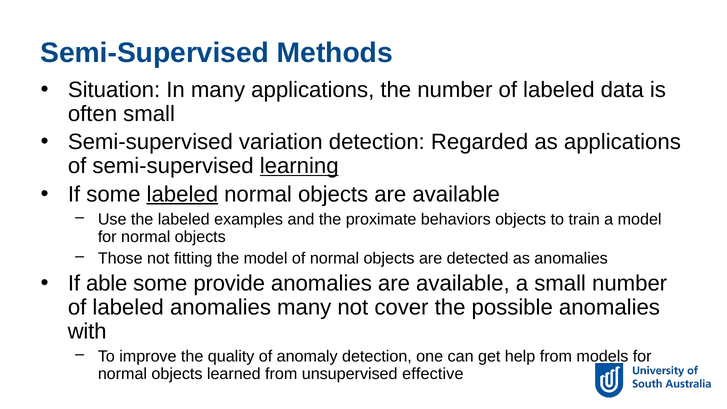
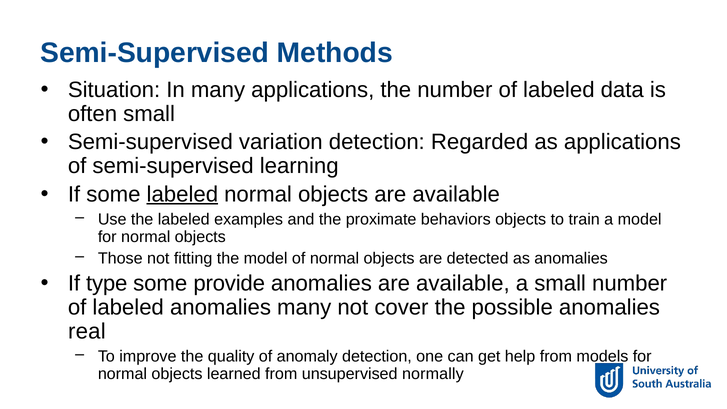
learning underline: present -> none
able: able -> type
with: with -> real
effective: effective -> normally
